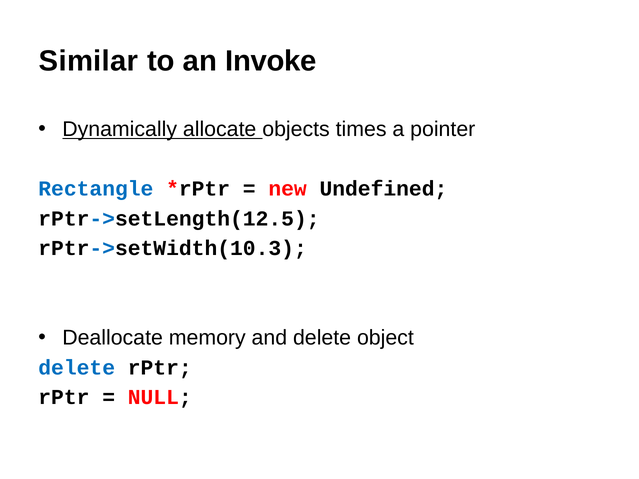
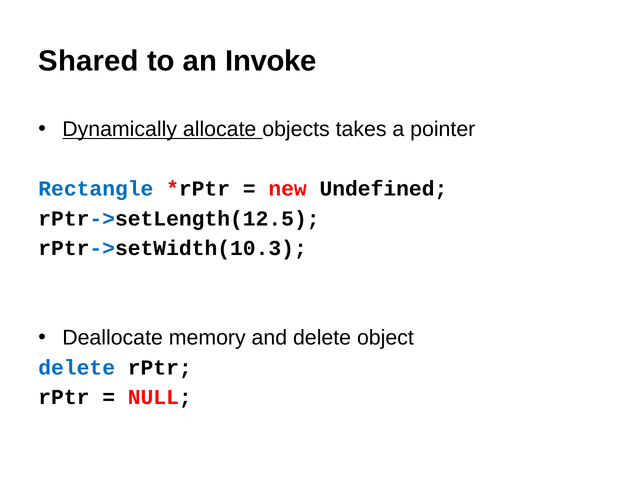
Similar: Similar -> Shared
times: times -> takes
